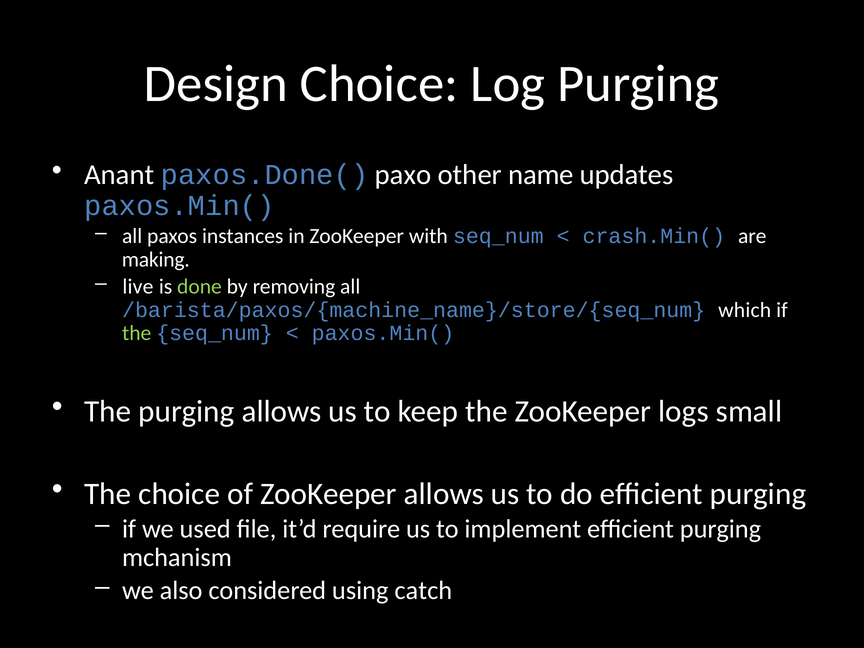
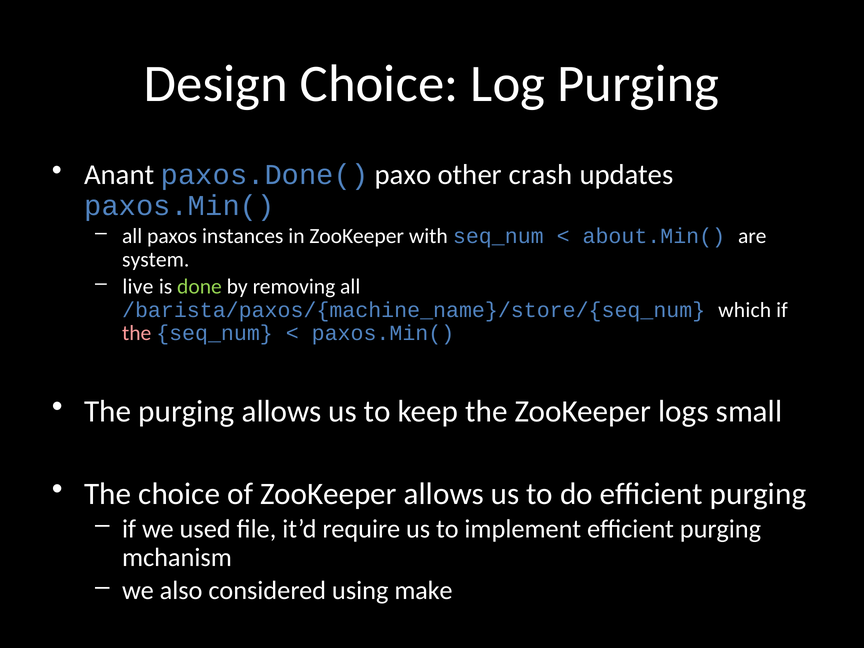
name: name -> crash
crash.Min(: crash.Min( -> about.Min(
making: making -> system
the at (137, 333) colour: light green -> pink
catch: catch -> make
